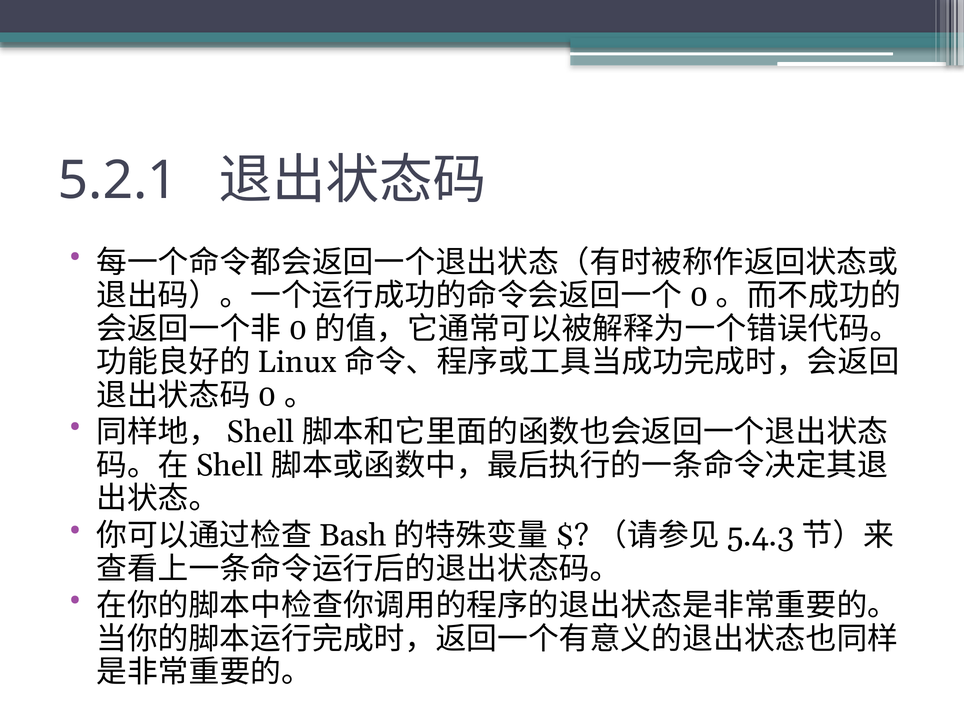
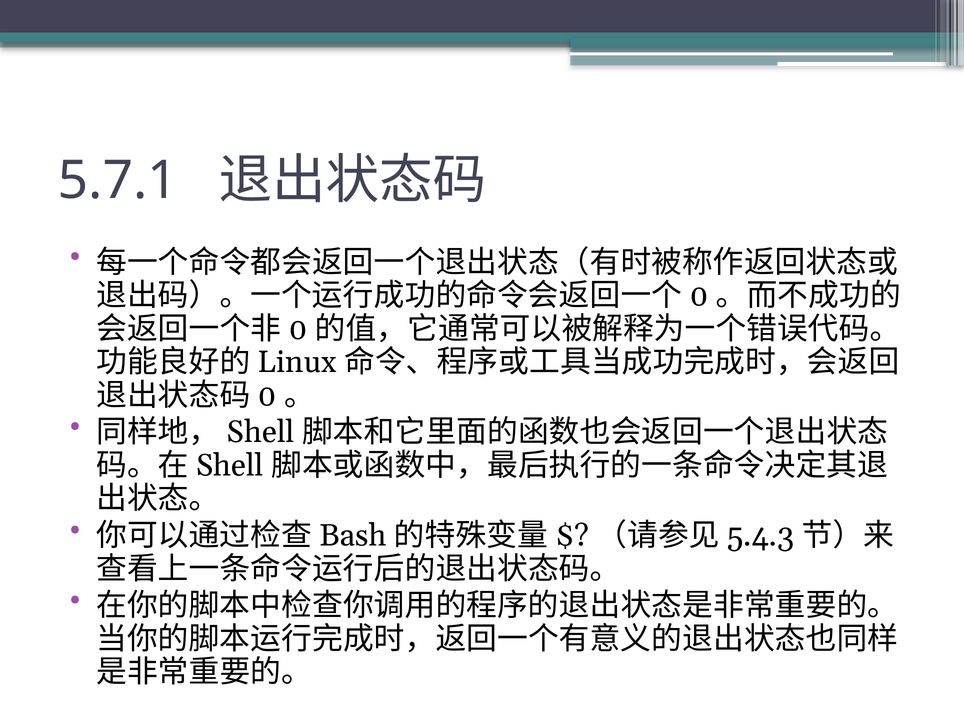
5.2.1: 5.2.1 -> 5.7.1
